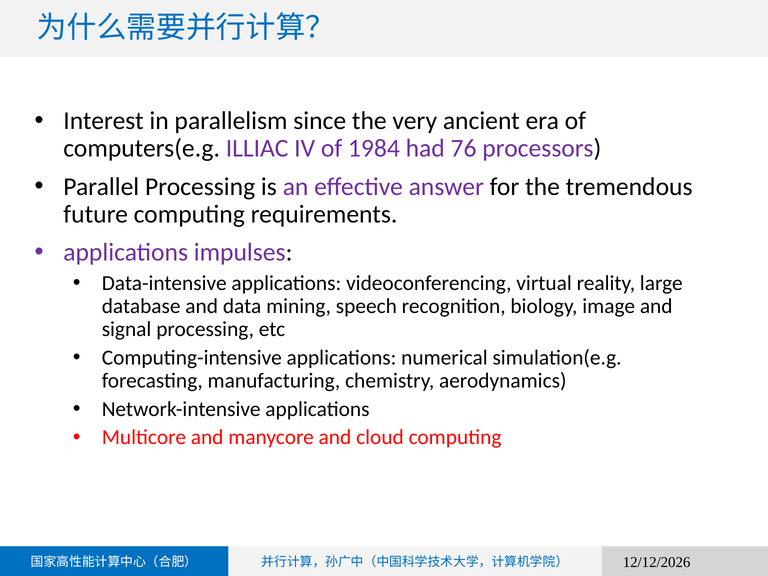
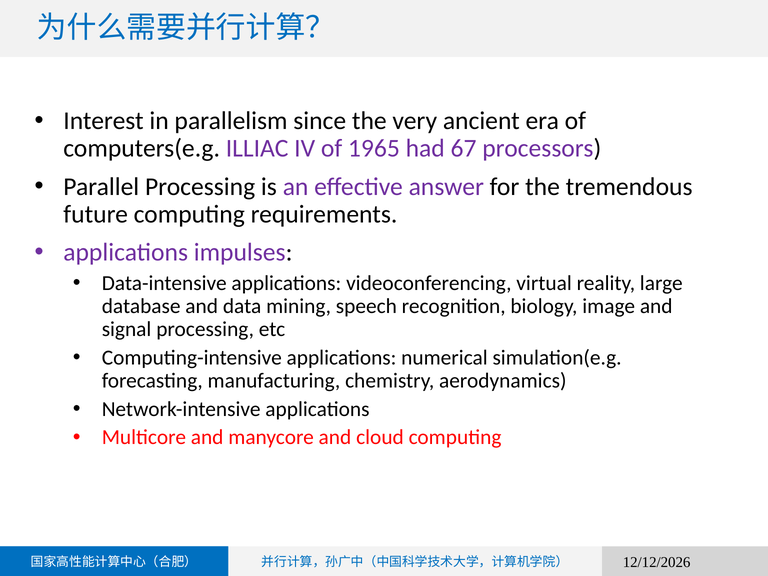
1984: 1984 -> 1965
76: 76 -> 67
